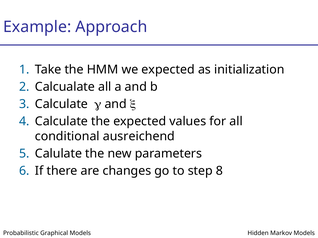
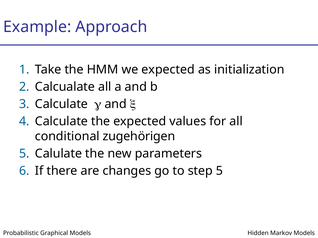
ausreichend: ausreichend -> zugehörigen
step 8: 8 -> 5
